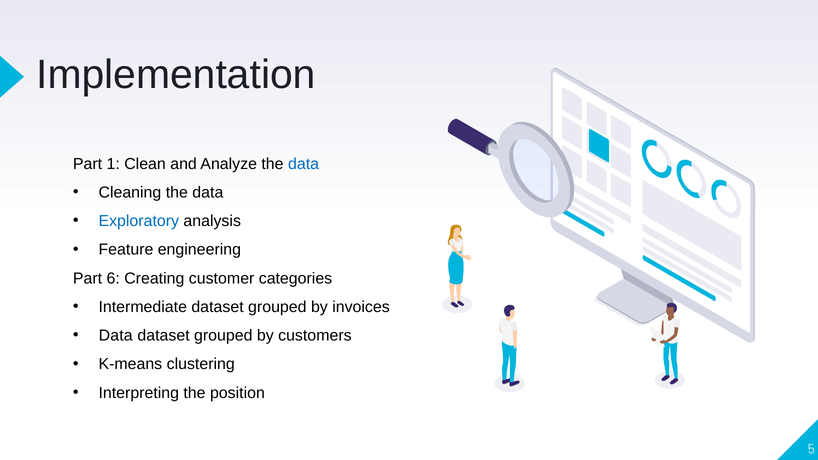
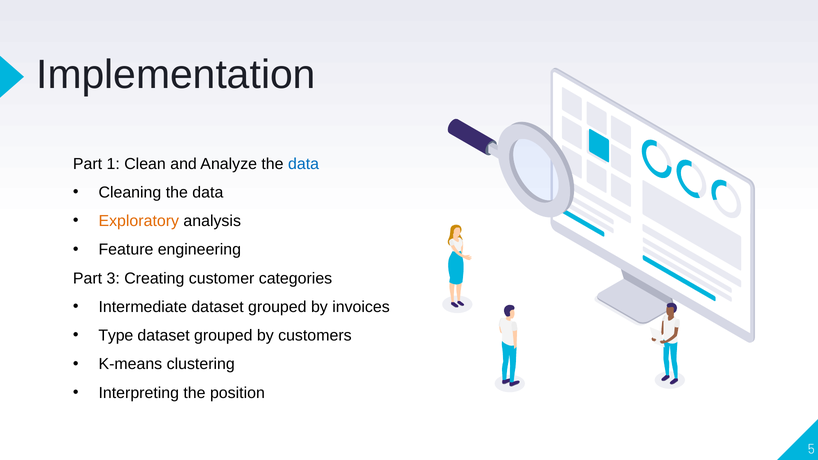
Exploratory colour: blue -> orange
6: 6 -> 3
Data at (116, 336): Data -> Type
